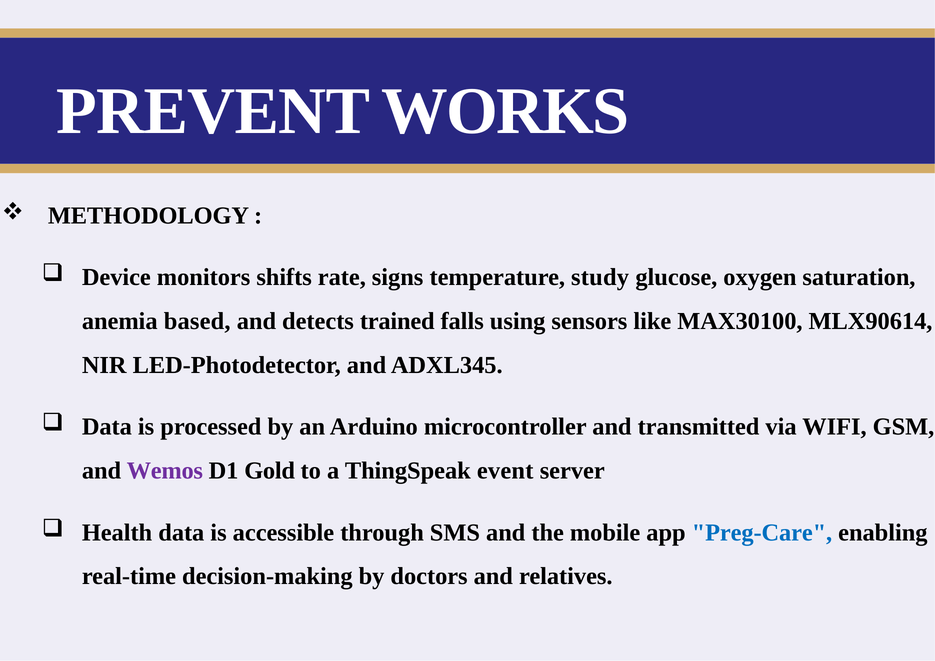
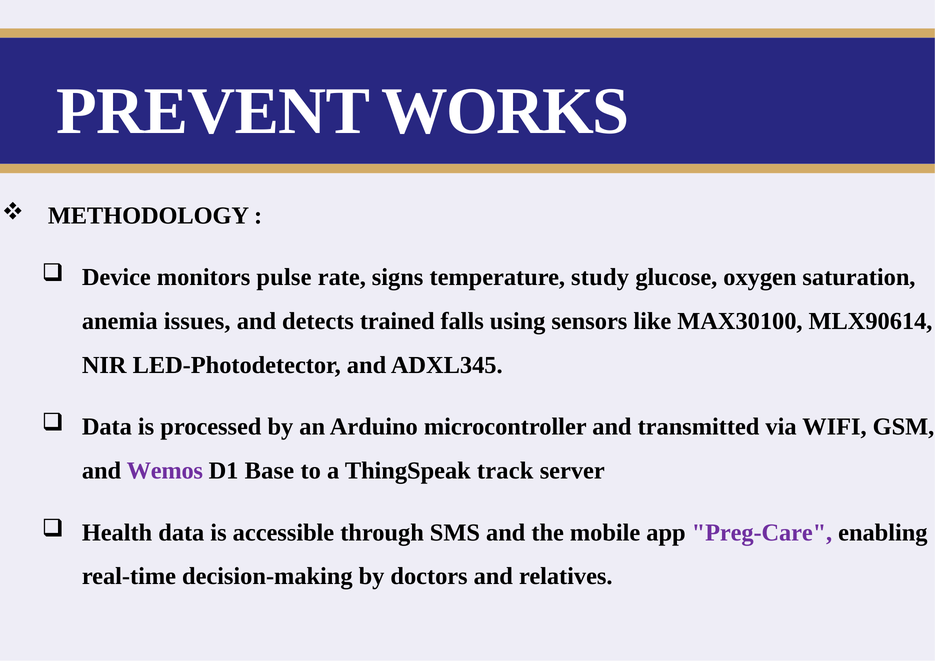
shifts: shifts -> pulse
based: based -> issues
Gold: Gold -> Base
event: event -> track
Preg-Care colour: blue -> purple
